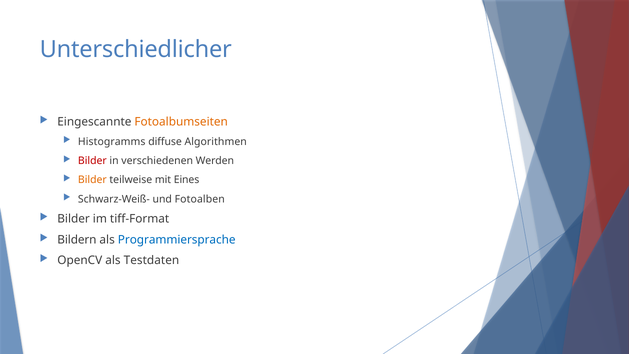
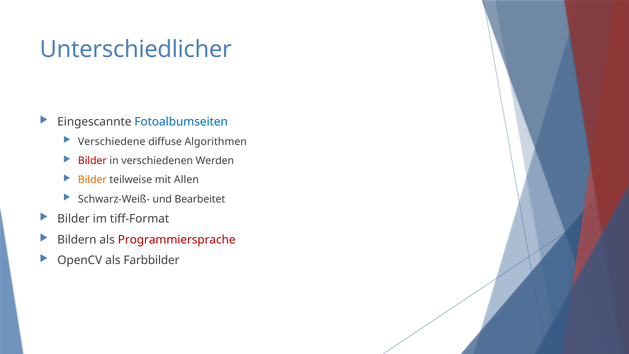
Fotoalbumseiten colour: orange -> blue
Histogramms: Histogramms -> Verschiedene
Eines: Eines -> Allen
Fotoalben: Fotoalben -> Bearbeitet
Programmiersprache colour: blue -> red
Testdaten: Testdaten -> Farbbilder
